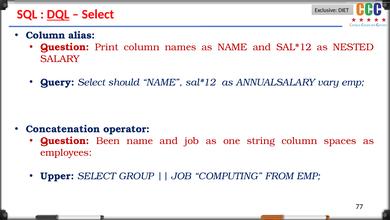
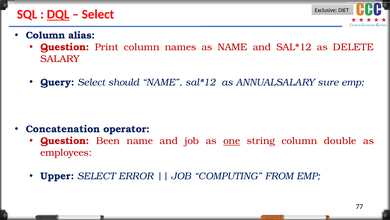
NESTED: NESTED -> DELETE
vary: vary -> sure
one underline: none -> present
spaces: spaces -> double
GROUP: GROUP -> ERROR
